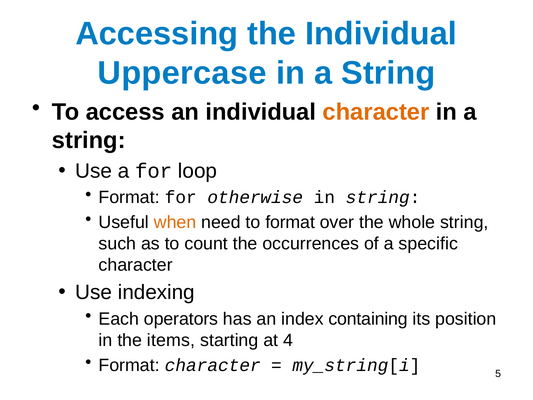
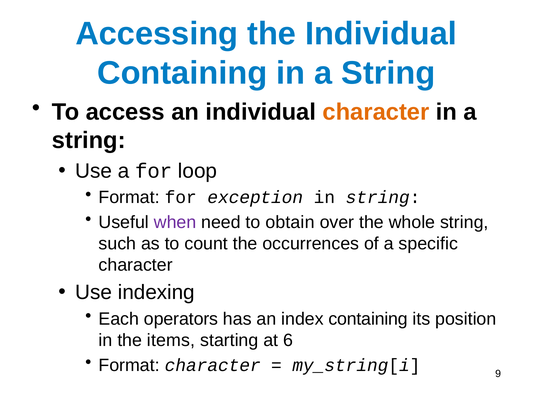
Uppercase at (182, 73): Uppercase -> Containing
otherwise: otherwise -> exception
when colour: orange -> purple
to format: format -> obtain
4: 4 -> 6
5: 5 -> 9
